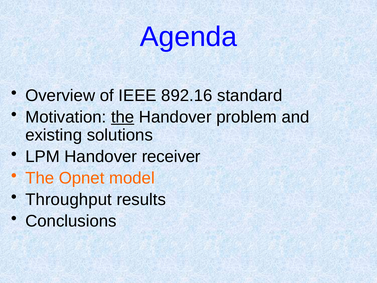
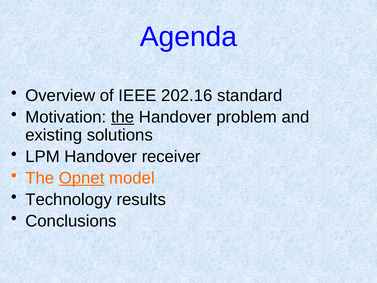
892.16: 892.16 -> 202.16
Opnet underline: none -> present
Throughput: Throughput -> Technology
